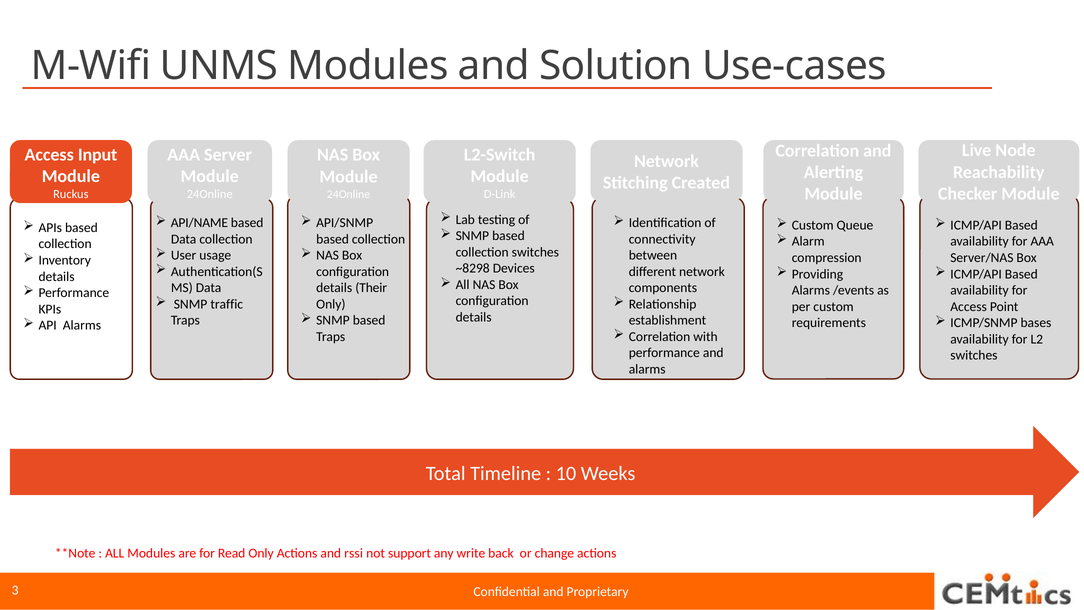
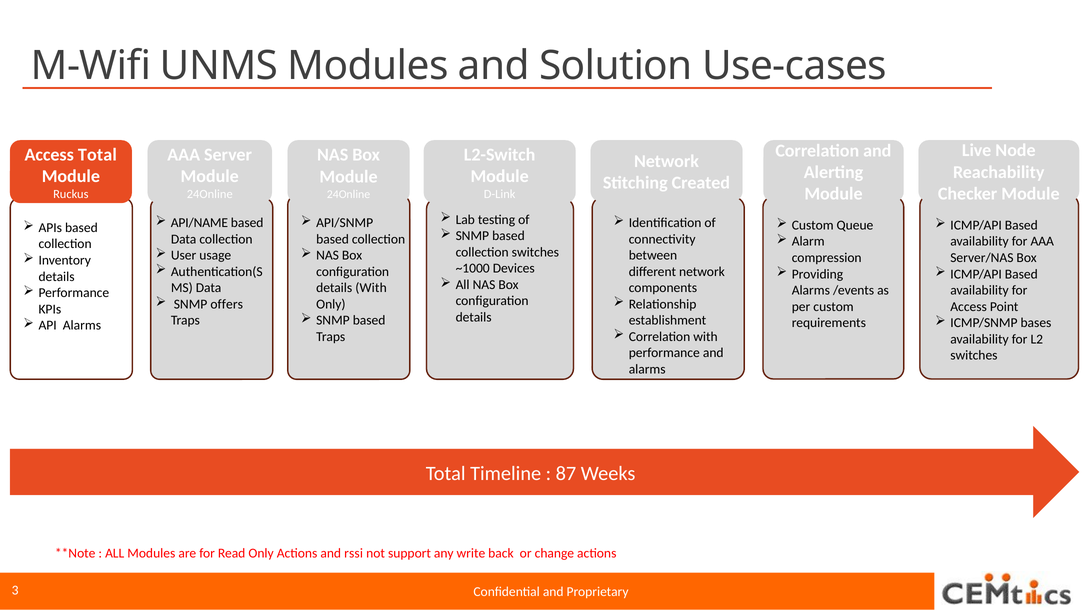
Access Input: Input -> Total
~8298: ~8298 -> ~1000
details Their: Their -> With
traffic: traffic -> offers
10: 10 -> 87
